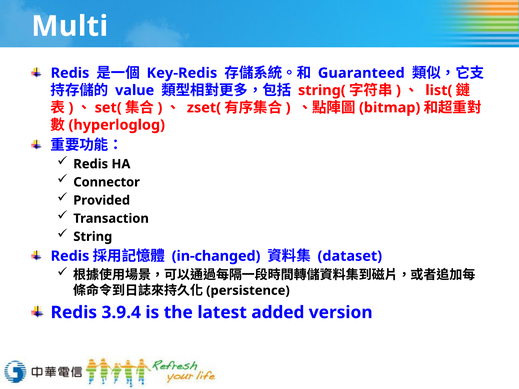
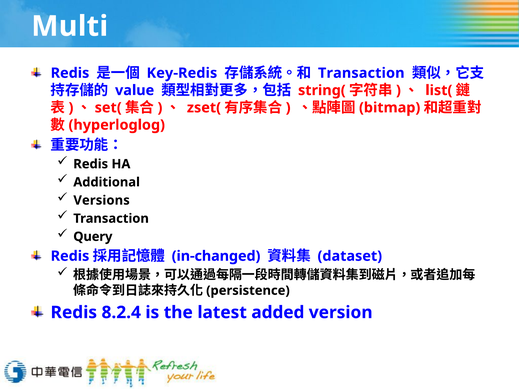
Guaranteed at (361, 73): Guaranteed -> Transaction
Connector: Connector -> Additional
Provided: Provided -> Versions
String: String -> Query
3.9.4: 3.9.4 -> 8.2.4
